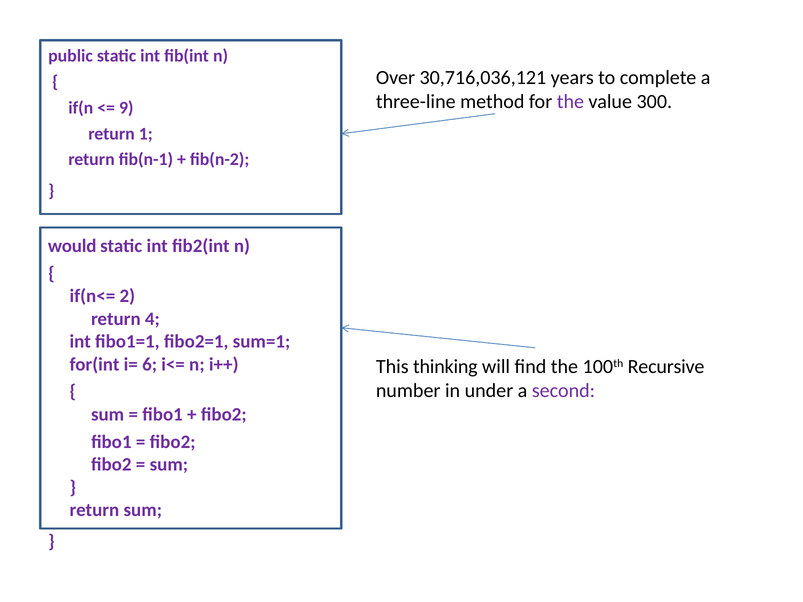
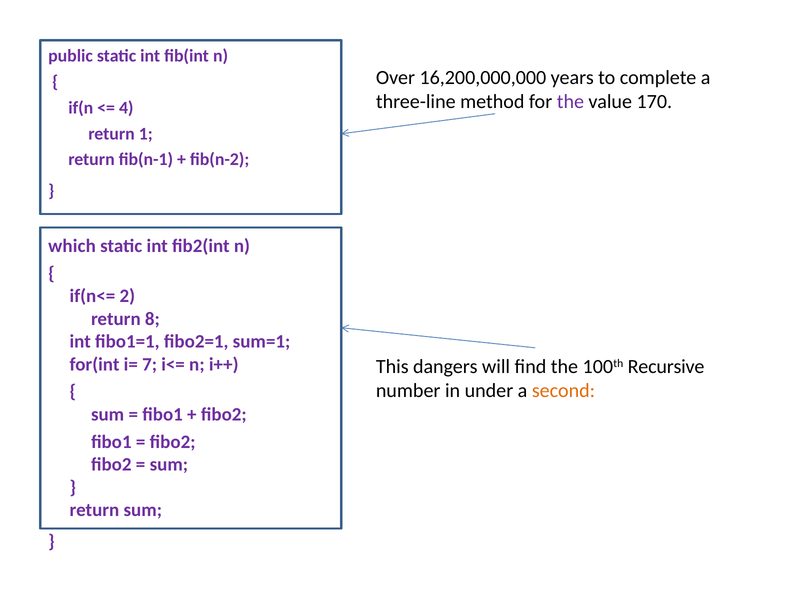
30,716,036,121: 30,716,036,121 -> 16,200,000,000
300: 300 -> 170
9: 9 -> 4
would: would -> which
4: 4 -> 8
6: 6 -> 7
thinking: thinking -> dangers
second colour: purple -> orange
